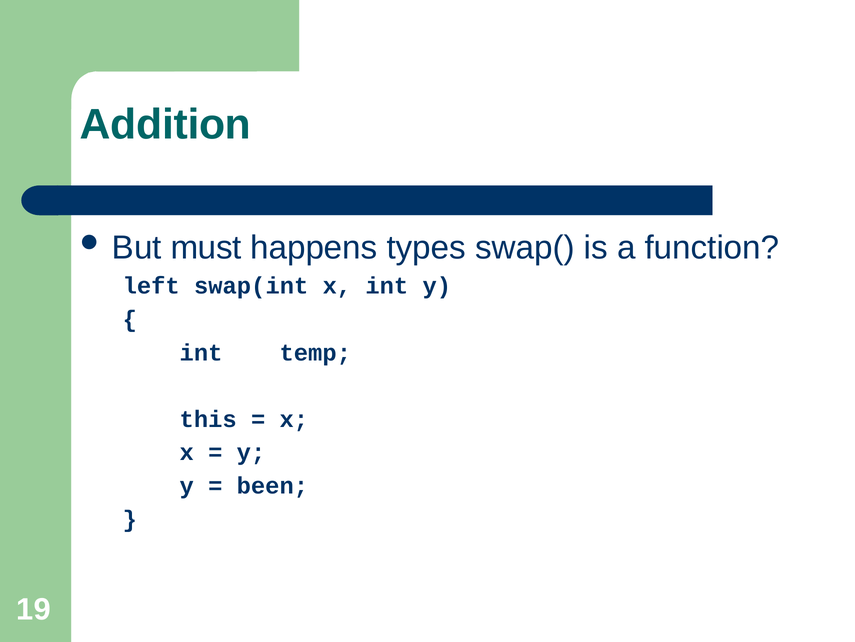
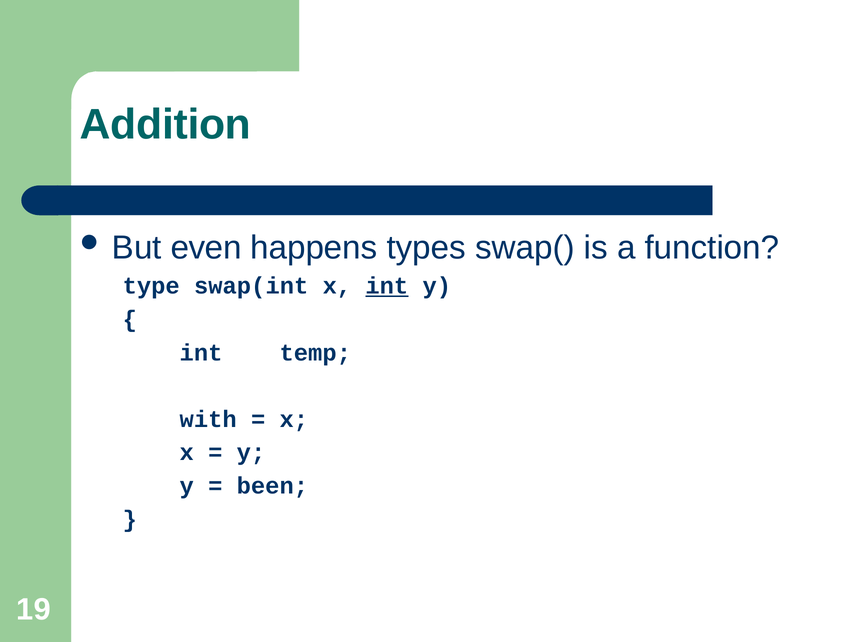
must: must -> even
left: left -> type
int at (387, 286) underline: none -> present
this: this -> with
